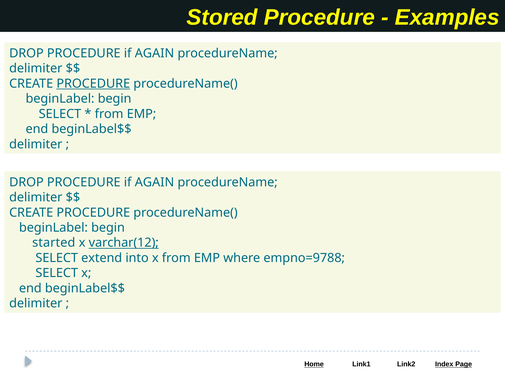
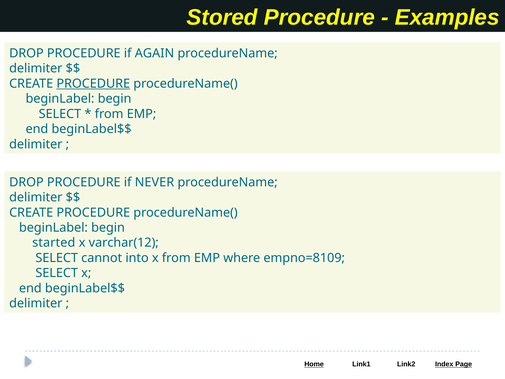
AGAIN at (155, 182): AGAIN -> NEVER
varchar(12 underline: present -> none
extend: extend -> cannot
empno=9788: empno=9788 -> empno=8109
